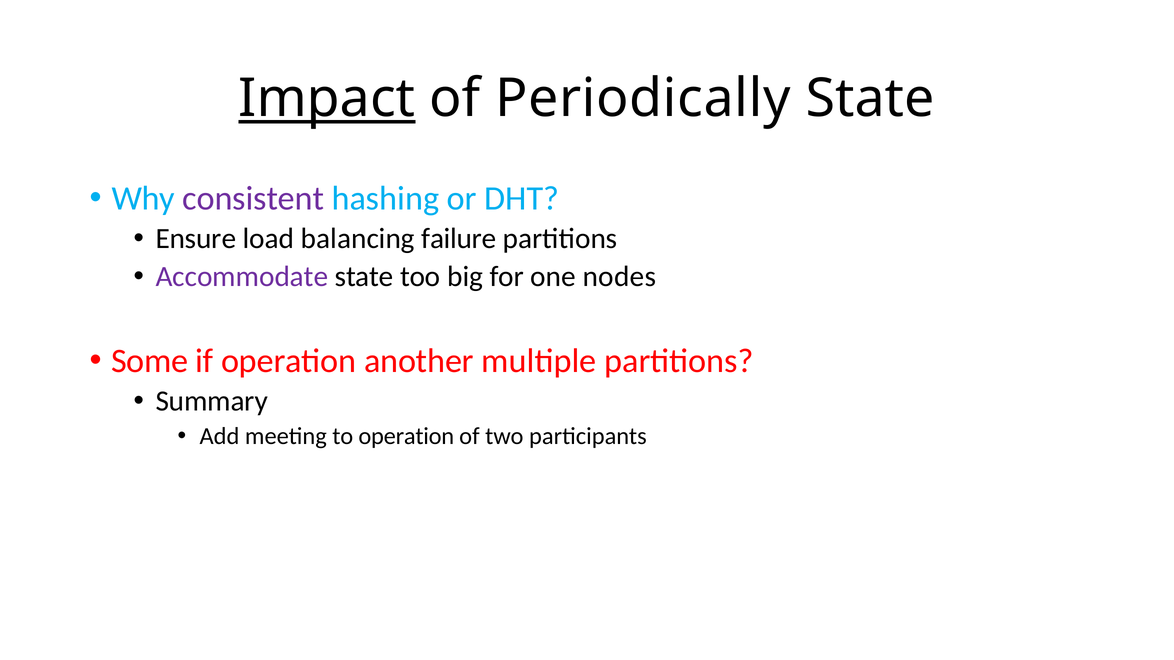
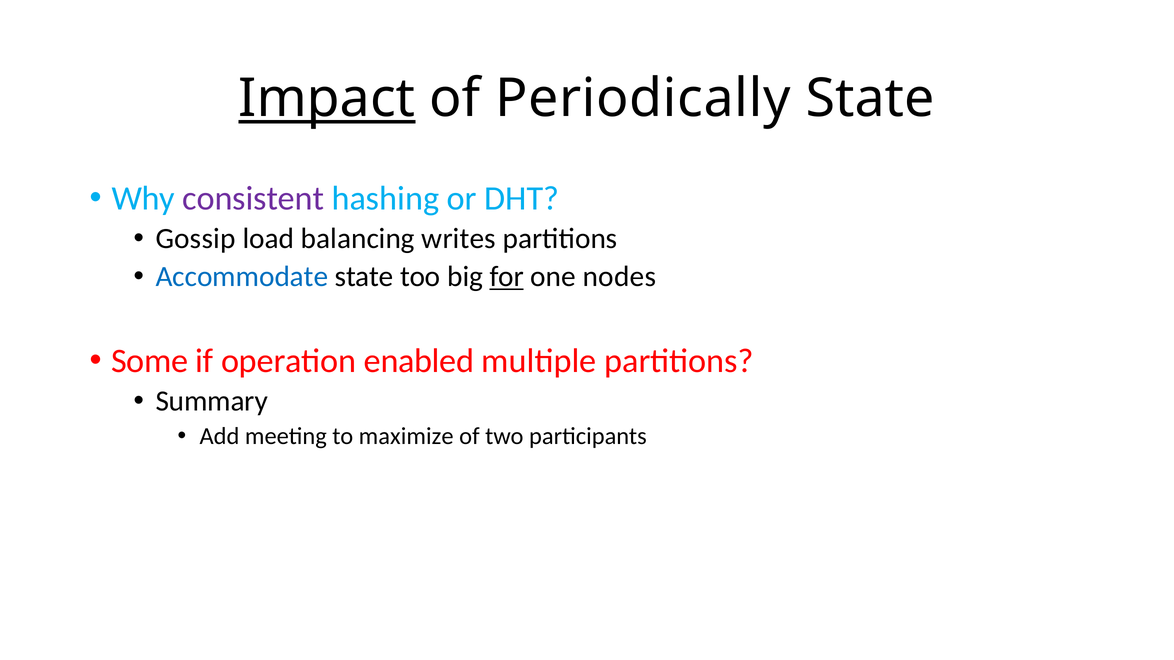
Ensure: Ensure -> Gossip
failure: failure -> writes
Accommodate colour: purple -> blue
for underline: none -> present
another: another -> enabled
to operation: operation -> maximize
